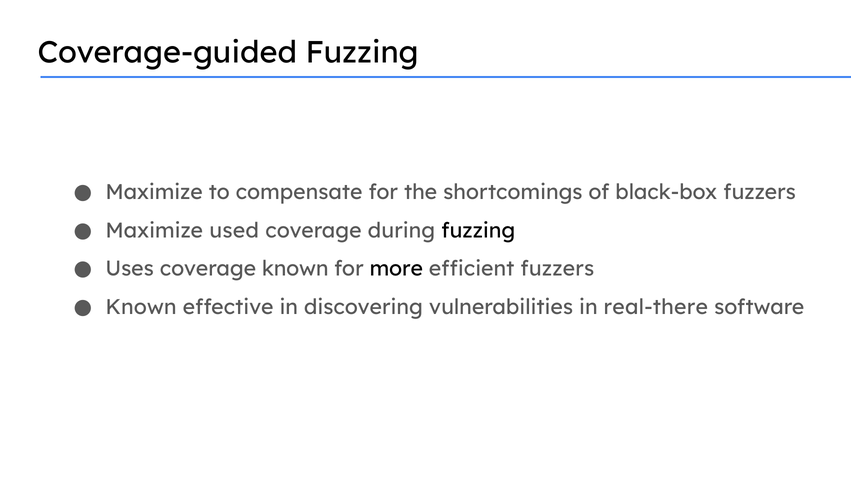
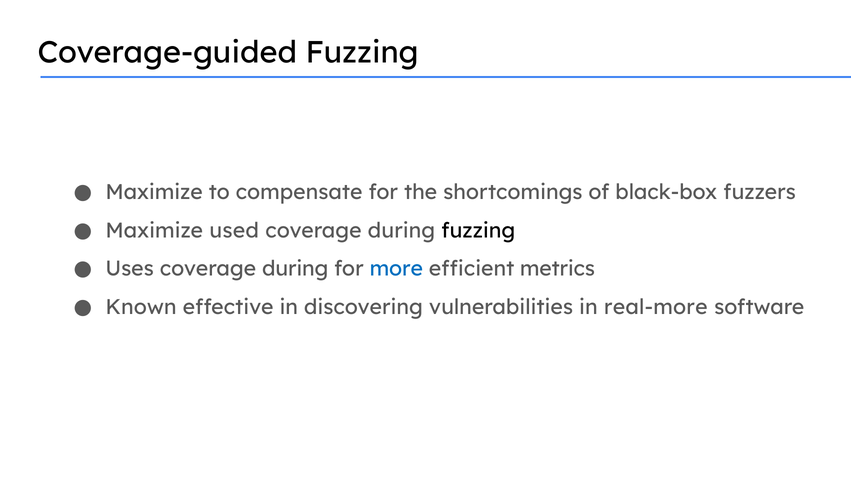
Uses coverage known: known -> during
more colour: black -> blue
efficient fuzzers: fuzzers -> metrics
real-there: real-there -> real-more
